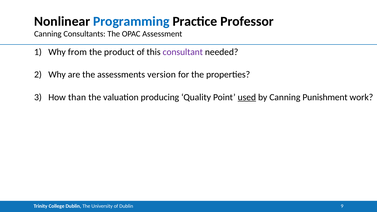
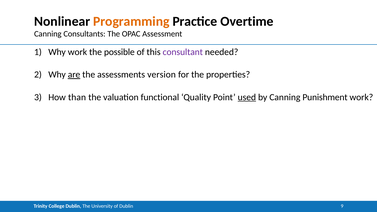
Programming colour: blue -> orange
Professor: Professor -> Overtime
Why from: from -> work
product: product -> possible
are underline: none -> present
producing: producing -> functional
